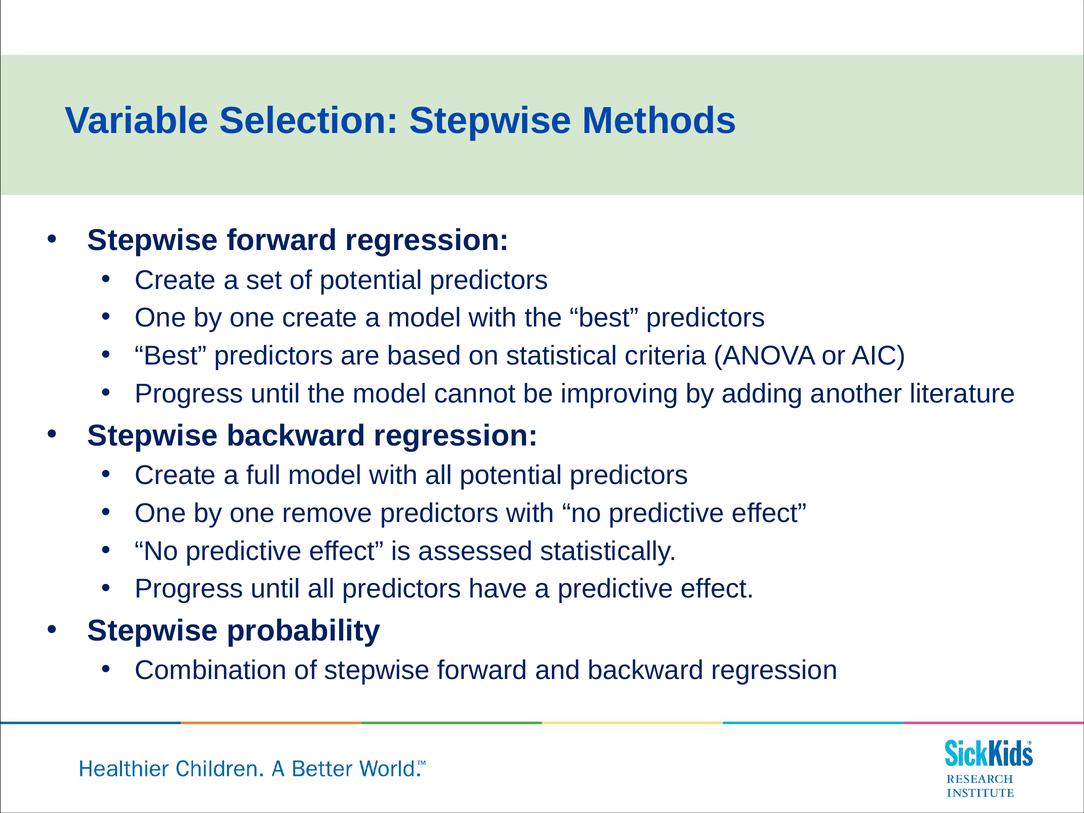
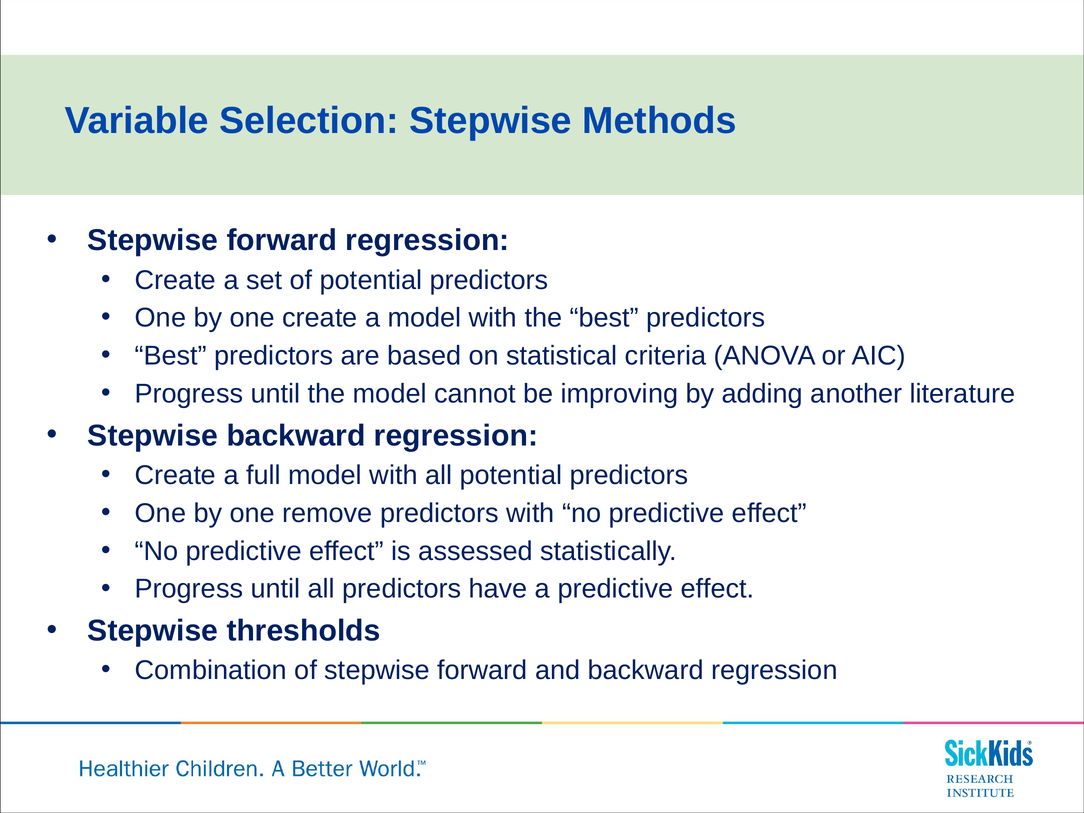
probability: probability -> thresholds
